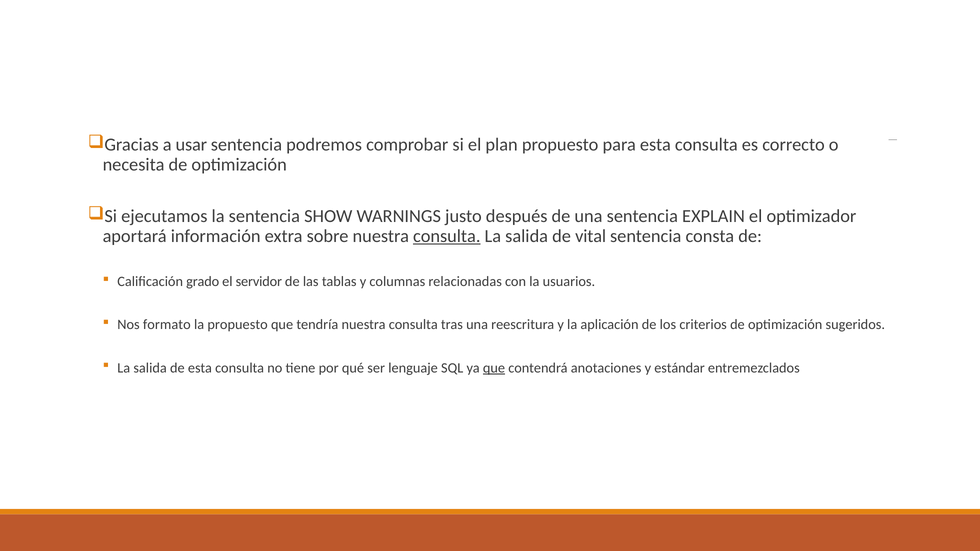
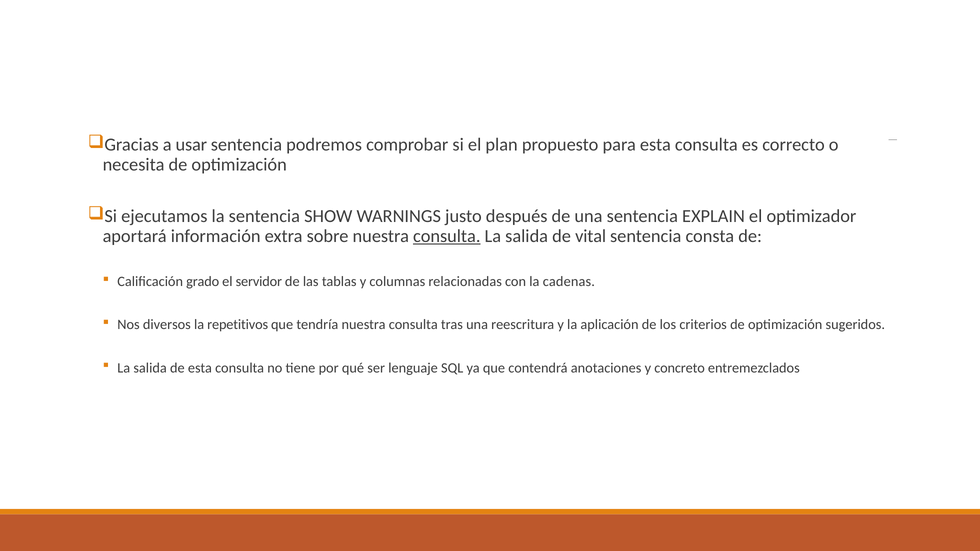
usuarios: usuarios -> cadenas
formato: formato -> diversos
la propuesto: propuesto -> repetitivos
que at (494, 368) underline: present -> none
estándar: estándar -> concreto
